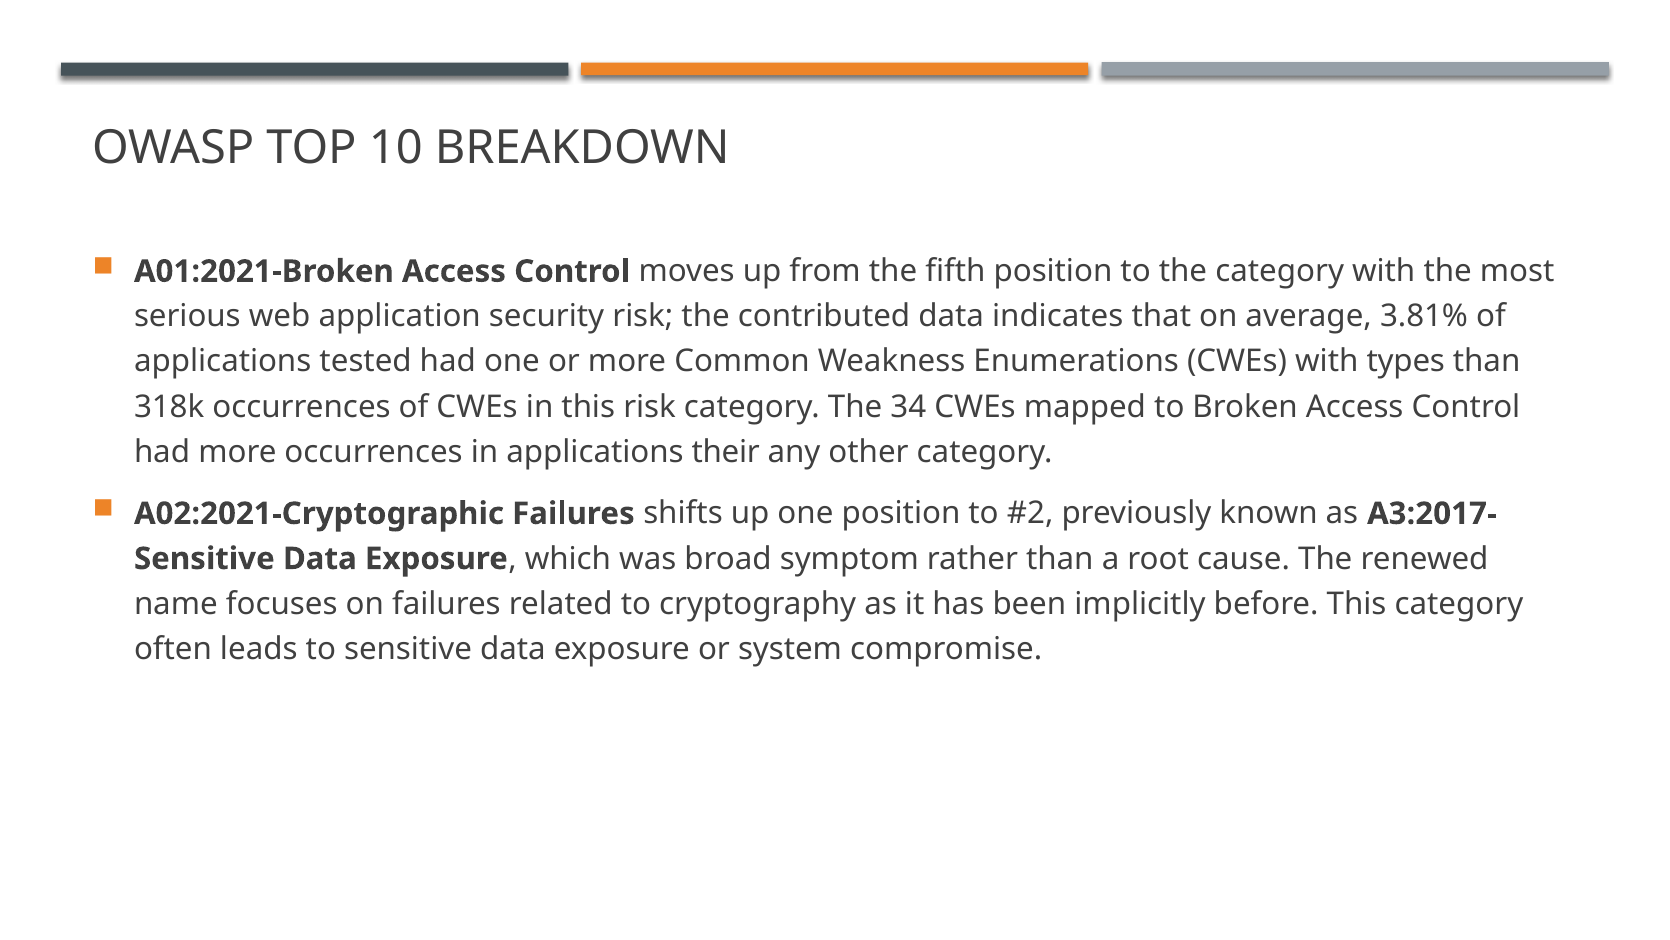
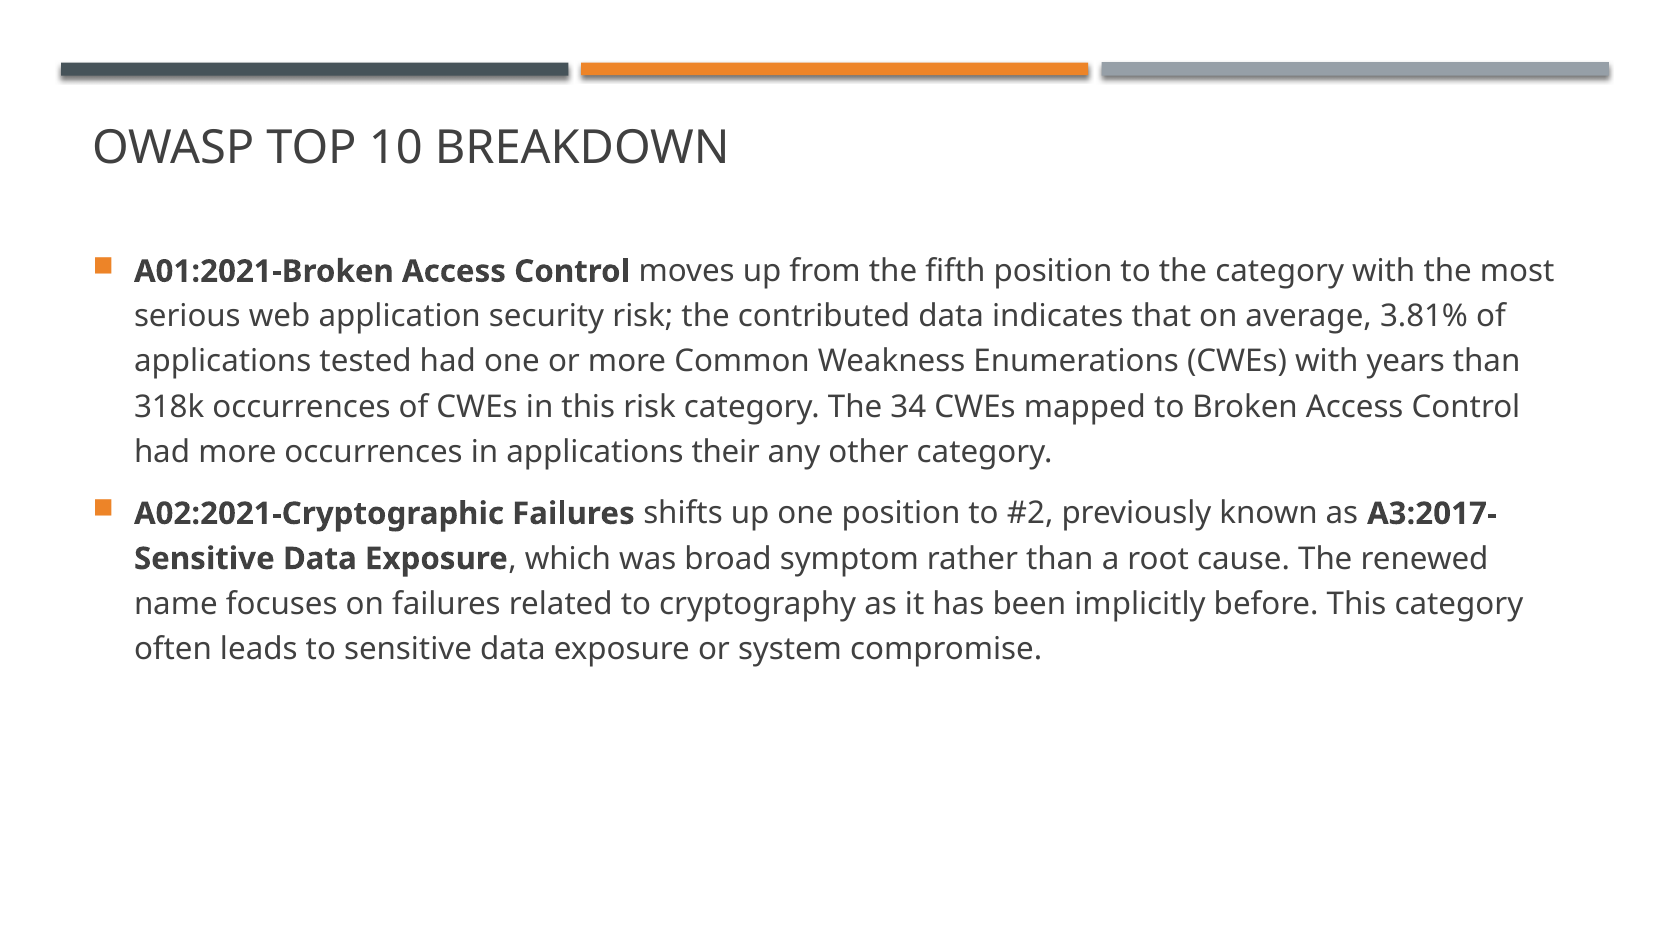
types: types -> years
